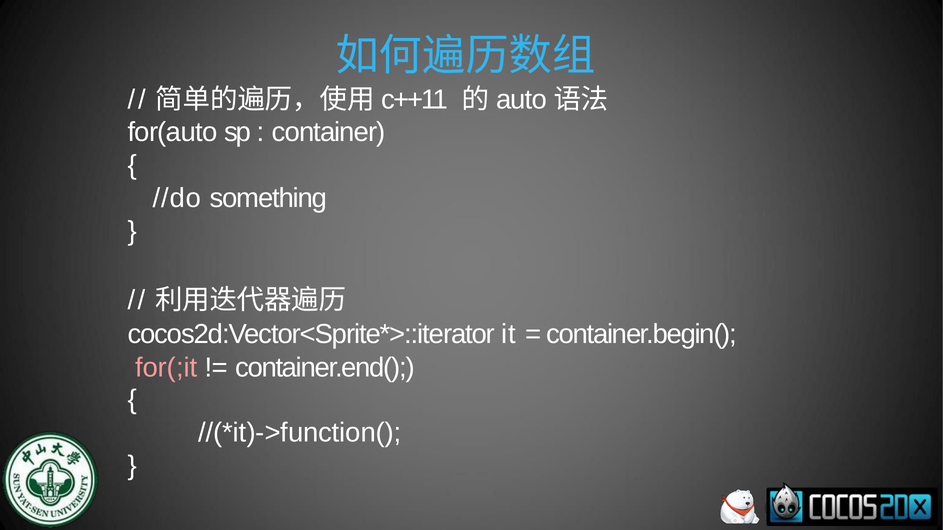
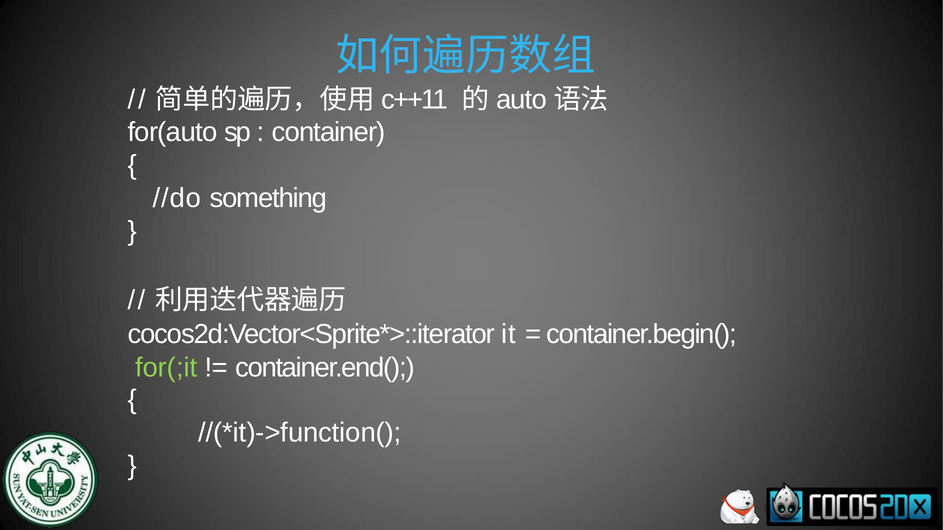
for(;it colour: pink -> light green
